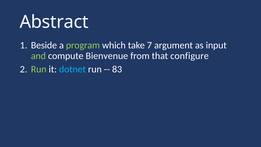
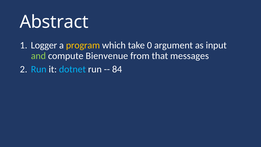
Beside: Beside -> Logger
program colour: light green -> yellow
7: 7 -> 0
configure: configure -> messages
Run at (39, 69) colour: light green -> light blue
83: 83 -> 84
